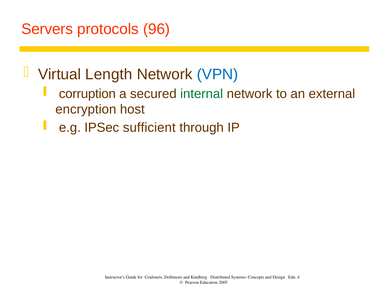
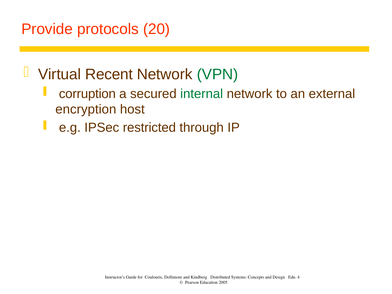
Servers: Servers -> Provide
96: 96 -> 20
Length: Length -> Recent
VPN colour: blue -> green
sufficient: sufficient -> restricted
